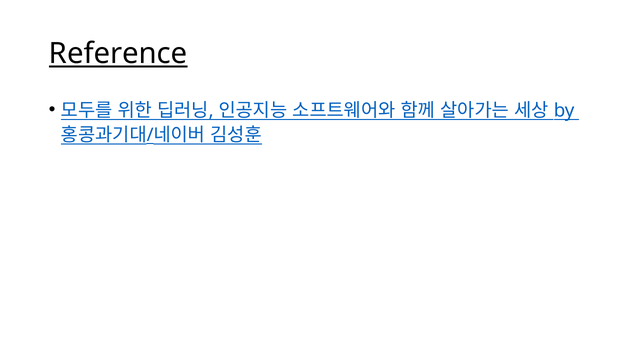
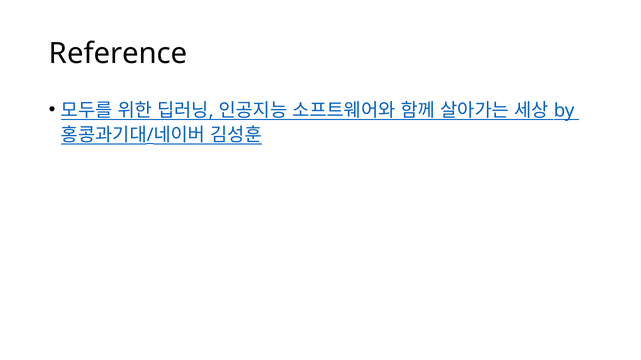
Reference underline: present -> none
